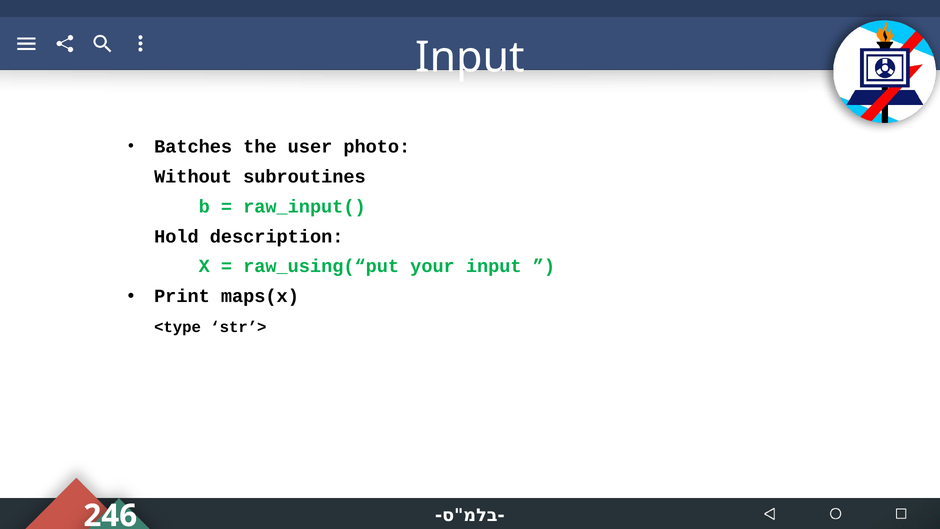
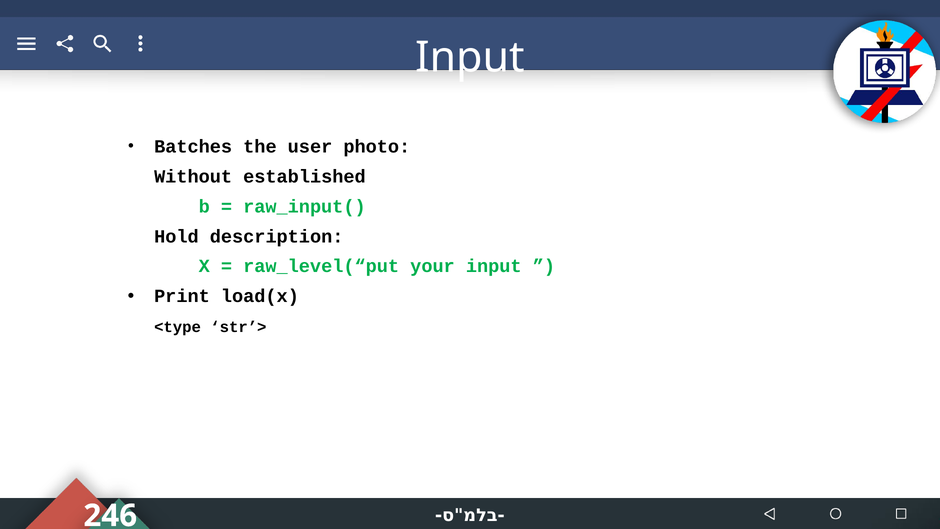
subroutines: subroutines -> established
raw_using(“put: raw_using(“put -> raw_level(“put
maps(x: maps(x -> load(x
